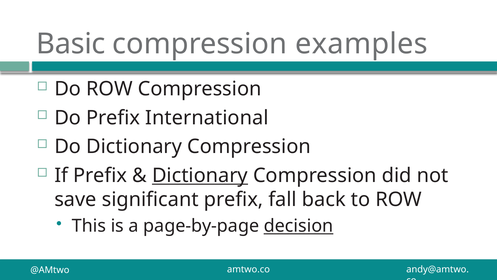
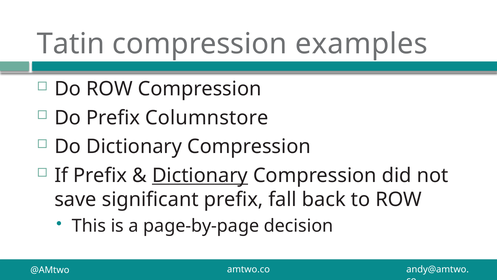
Basic: Basic -> Tatin
International: International -> Columnstore
decision underline: present -> none
